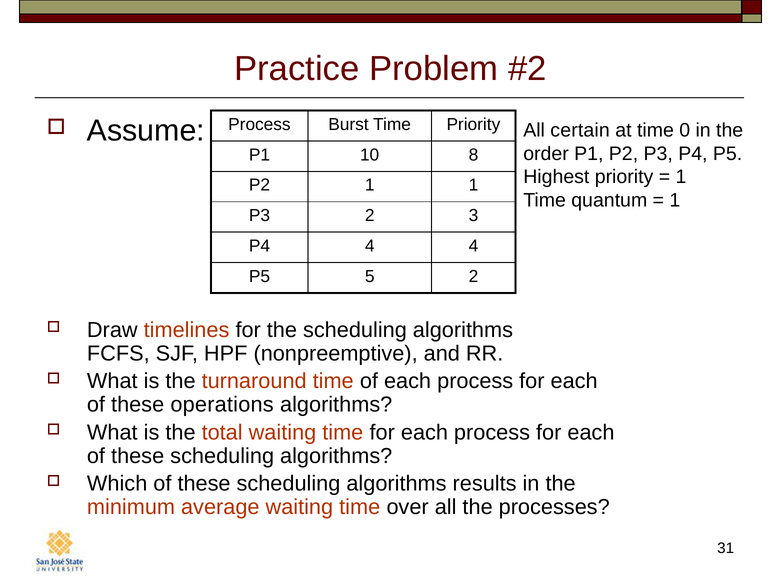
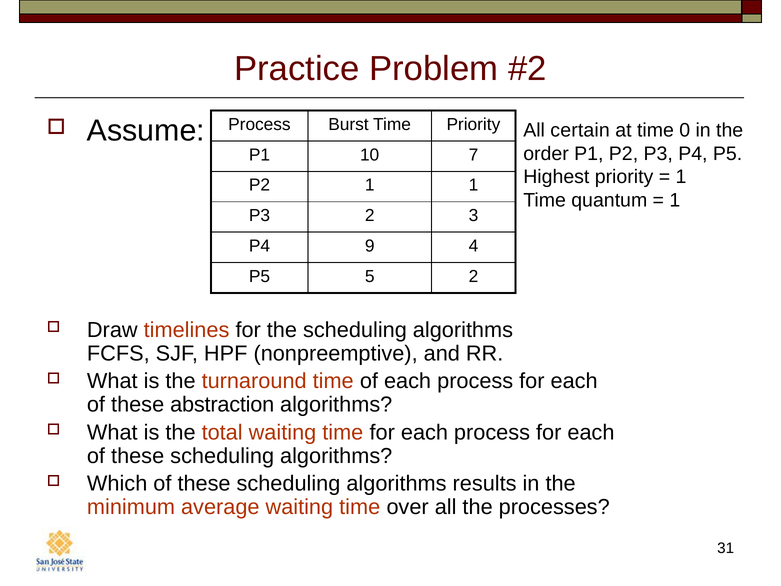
8: 8 -> 7
P4 4: 4 -> 9
operations: operations -> abstraction
